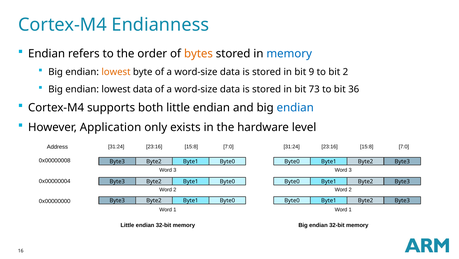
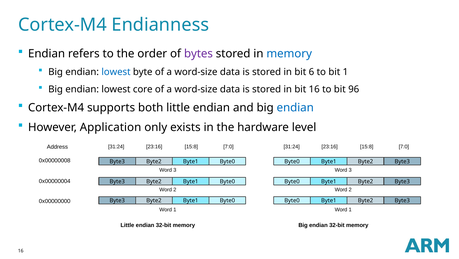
bytes colour: orange -> purple
lowest at (116, 72) colour: orange -> blue
9: 9 -> 6
bit 2: 2 -> 1
lowest data: data -> core
bit 73: 73 -> 16
36: 36 -> 96
